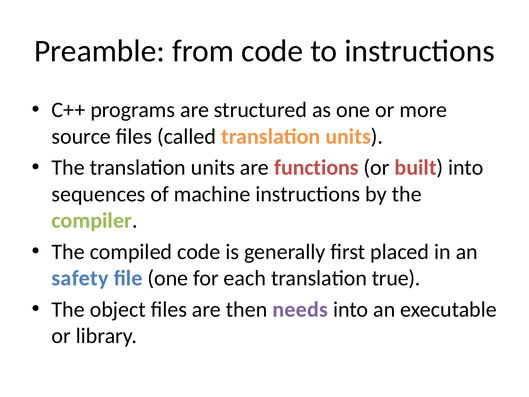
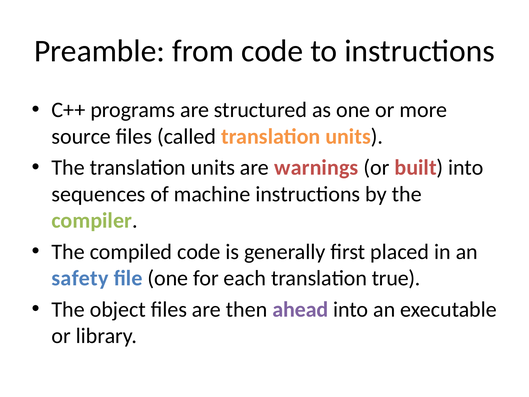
functions: functions -> warnings
needs: needs -> ahead
